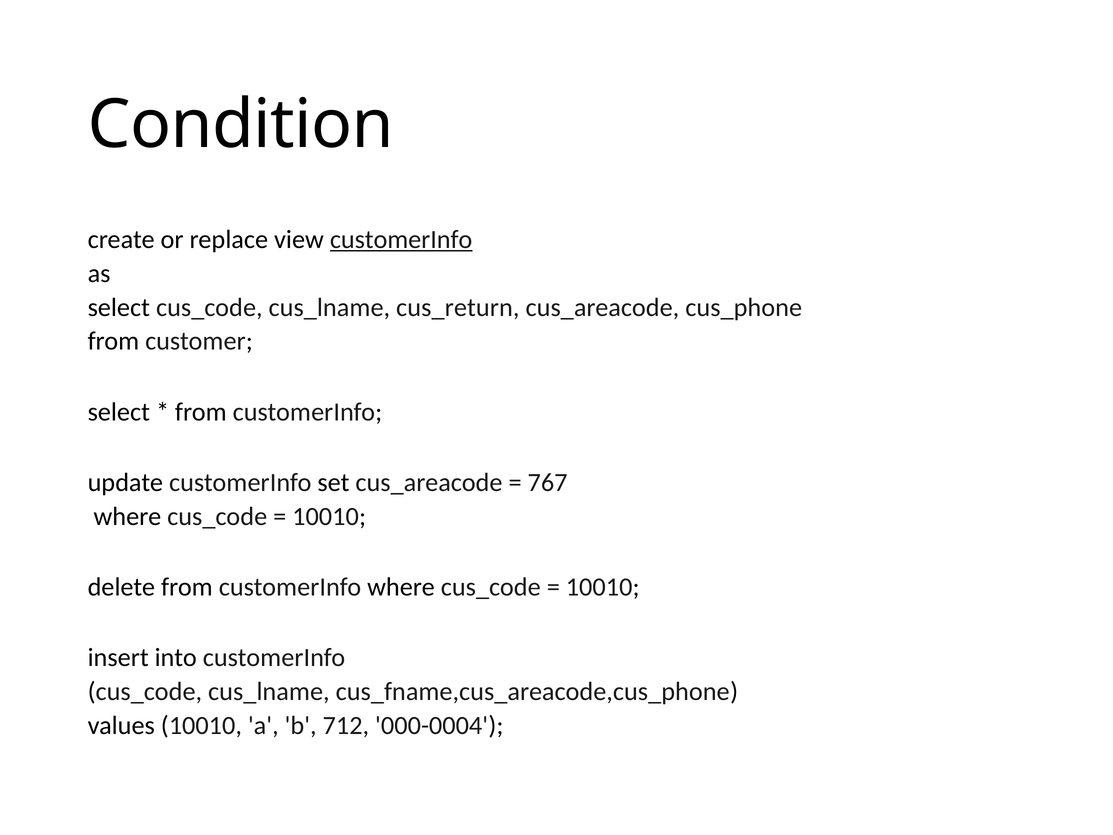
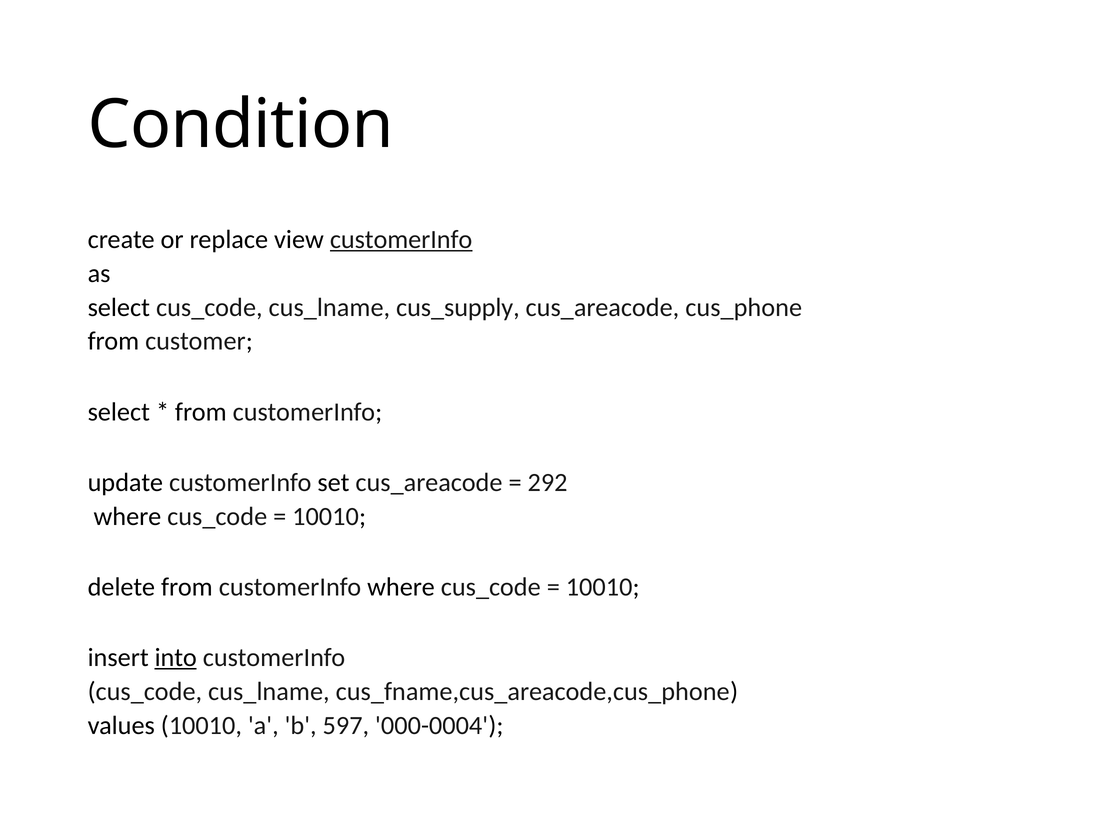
cus_return: cus_return -> cus_supply
767: 767 -> 292
into underline: none -> present
712: 712 -> 597
